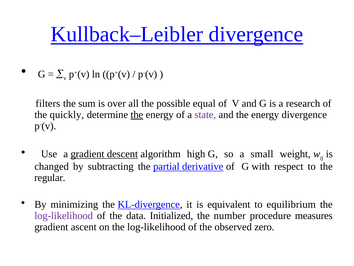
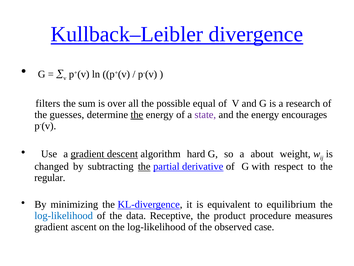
quickly: quickly -> guesses
energy divergence: divergence -> encourages
high: high -> hard
small: small -> about
the at (144, 166) underline: none -> present
log-likelihood at (64, 215) colour: purple -> blue
Initialized: Initialized -> Receptive
number: number -> product
zero: zero -> case
